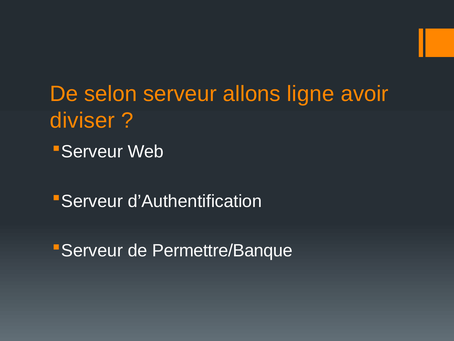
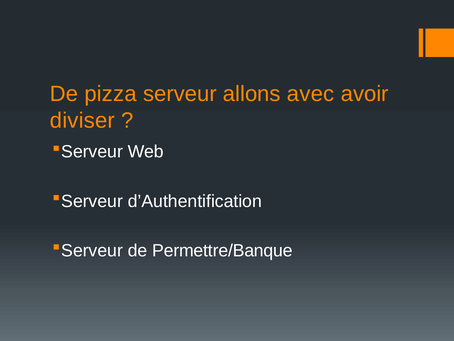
selon: selon -> pizza
ligne: ligne -> avec
